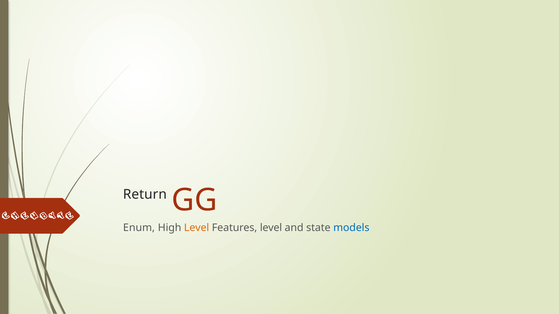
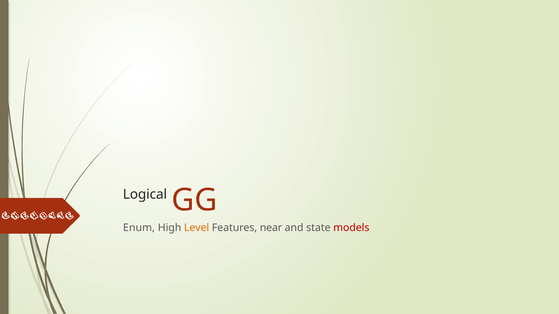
Return: Return -> Logical
Features level: level -> near
models colour: blue -> red
